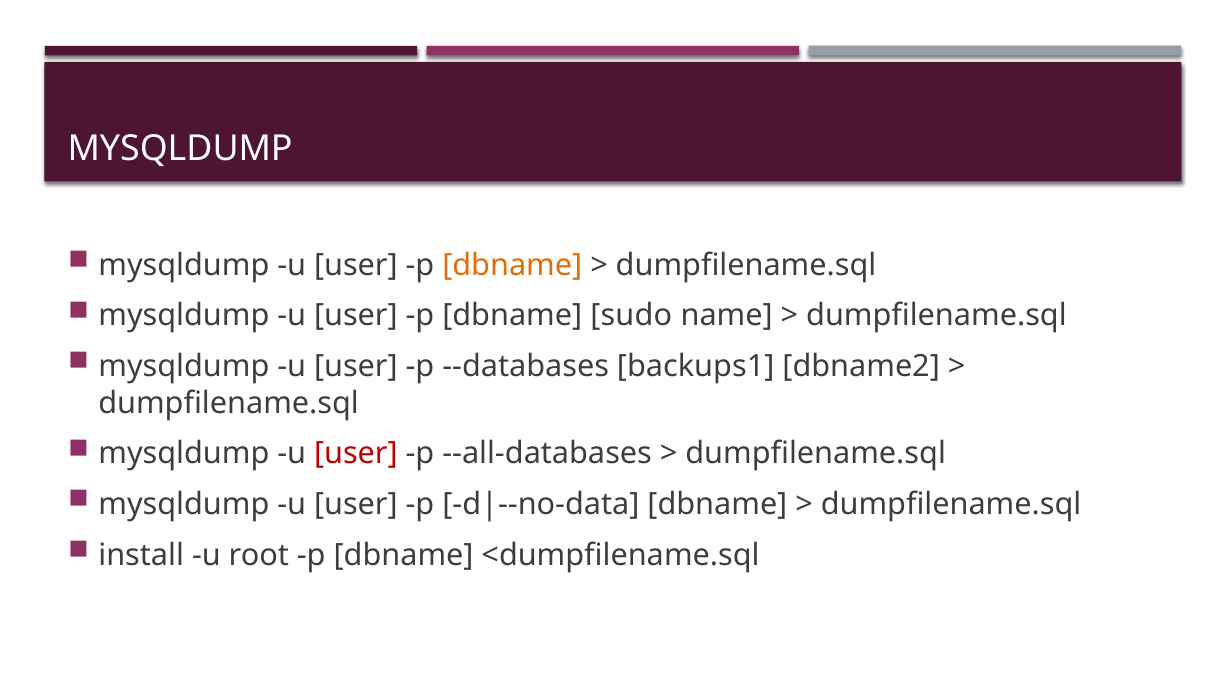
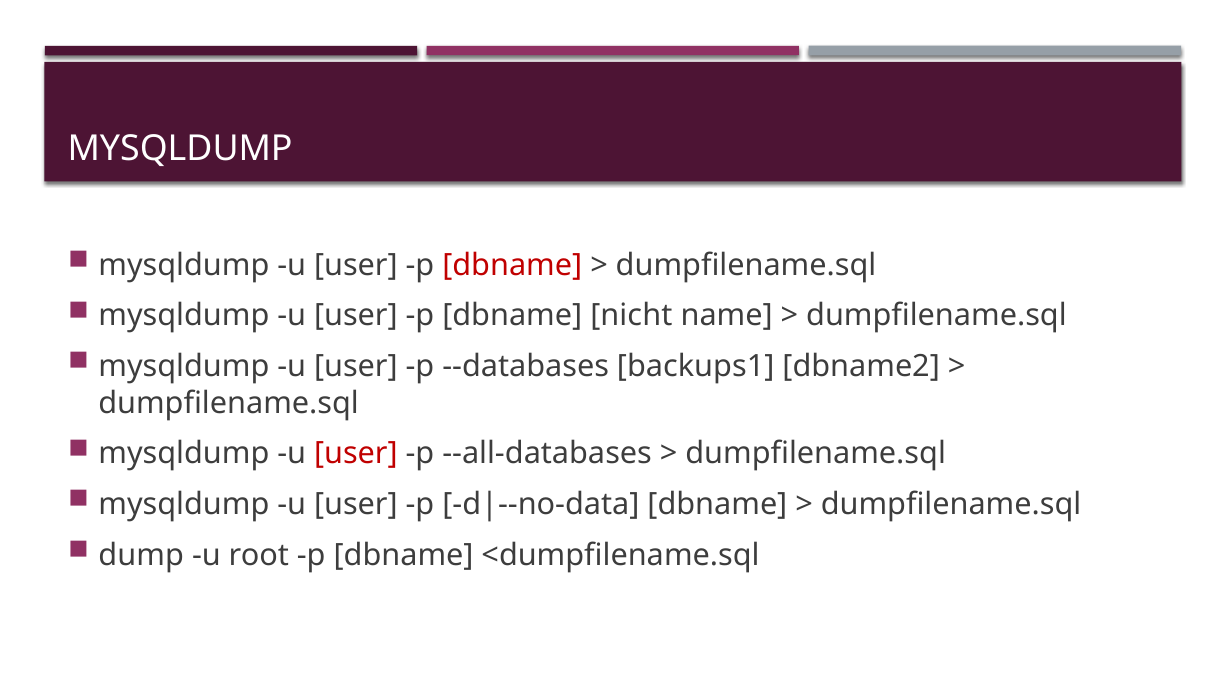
dbname at (512, 265) colour: orange -> red
sudo: sudo -> nicht
install: install -> dump
